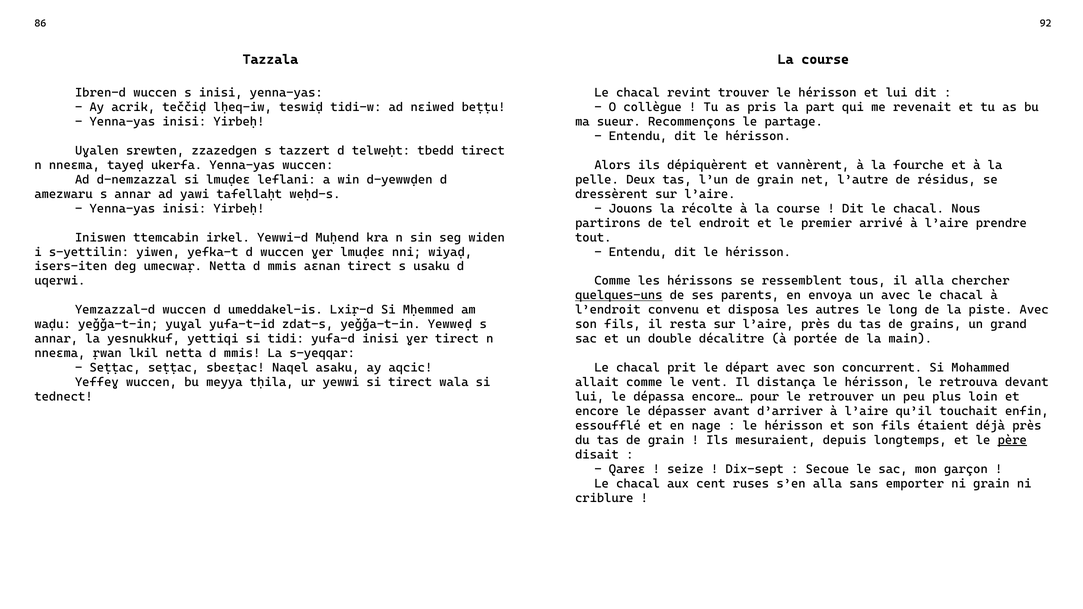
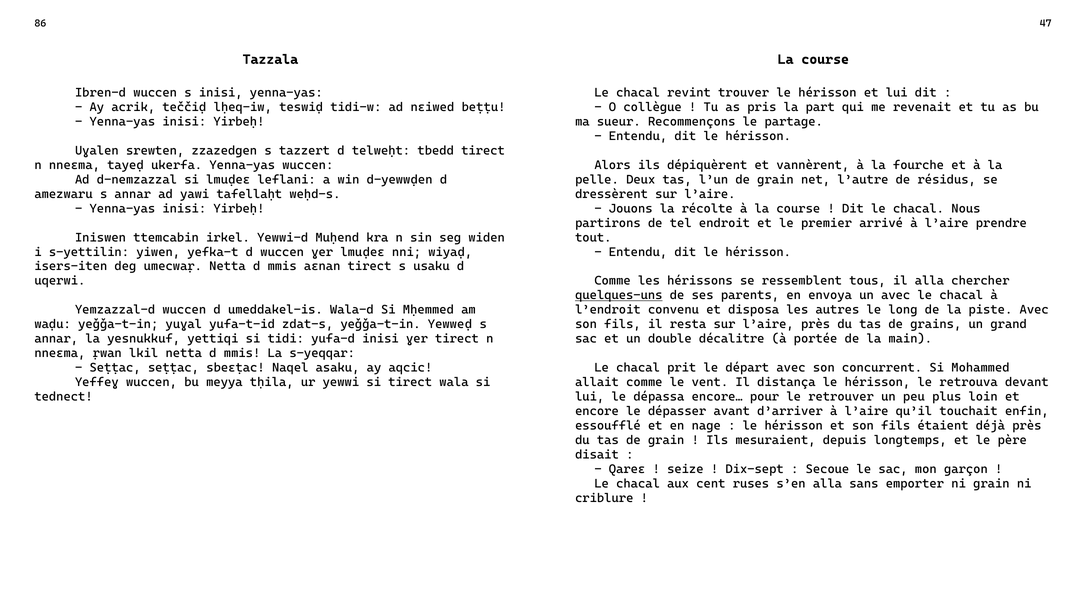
92: 92 -> 47
Lxiṛ-d: Lxiṛ-d -> Wala-d
père underline: present -> none
